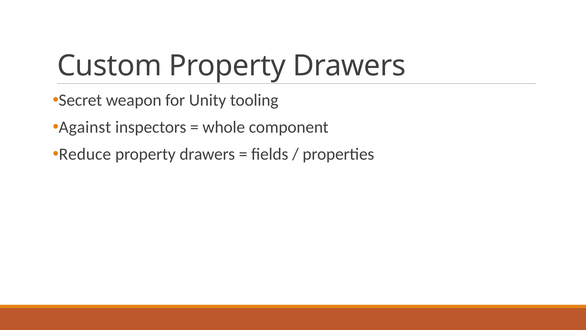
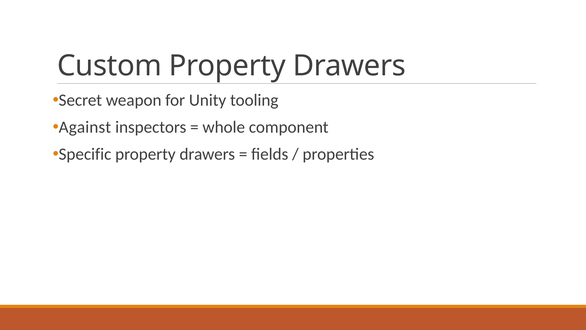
Reduce: Reduce -> Specific
